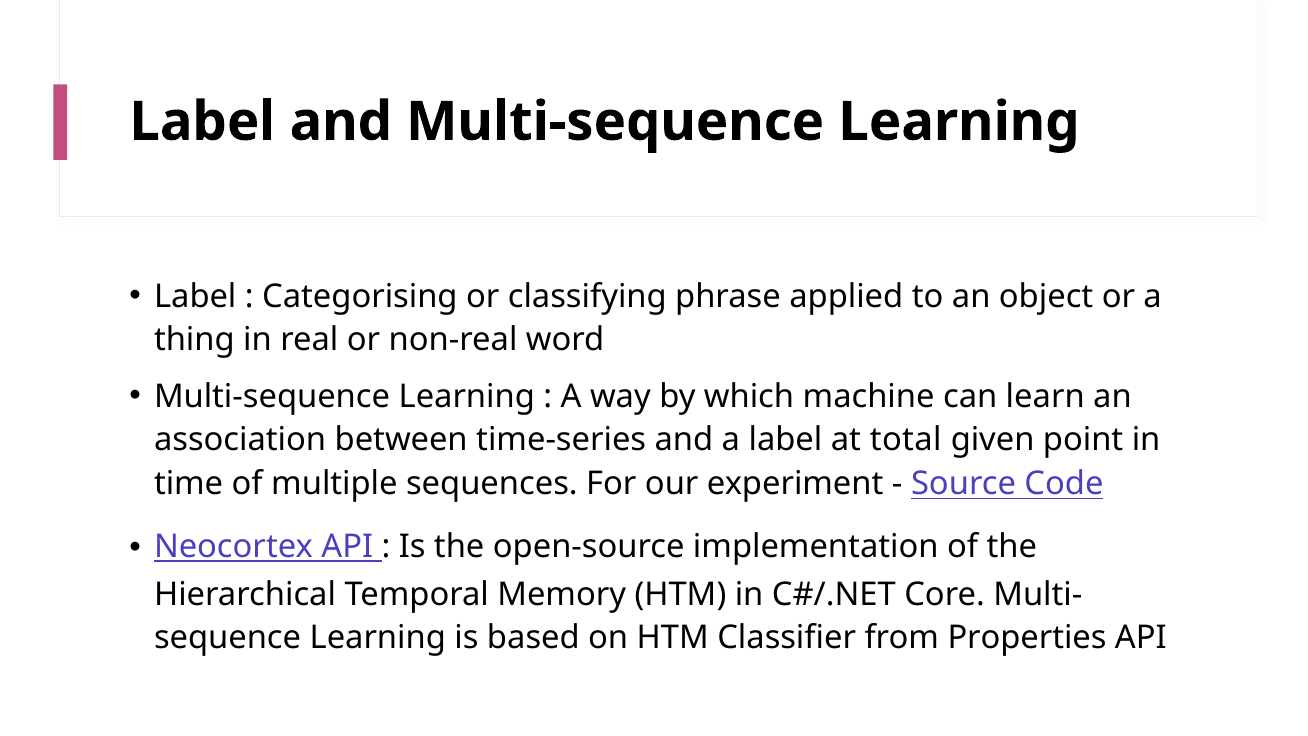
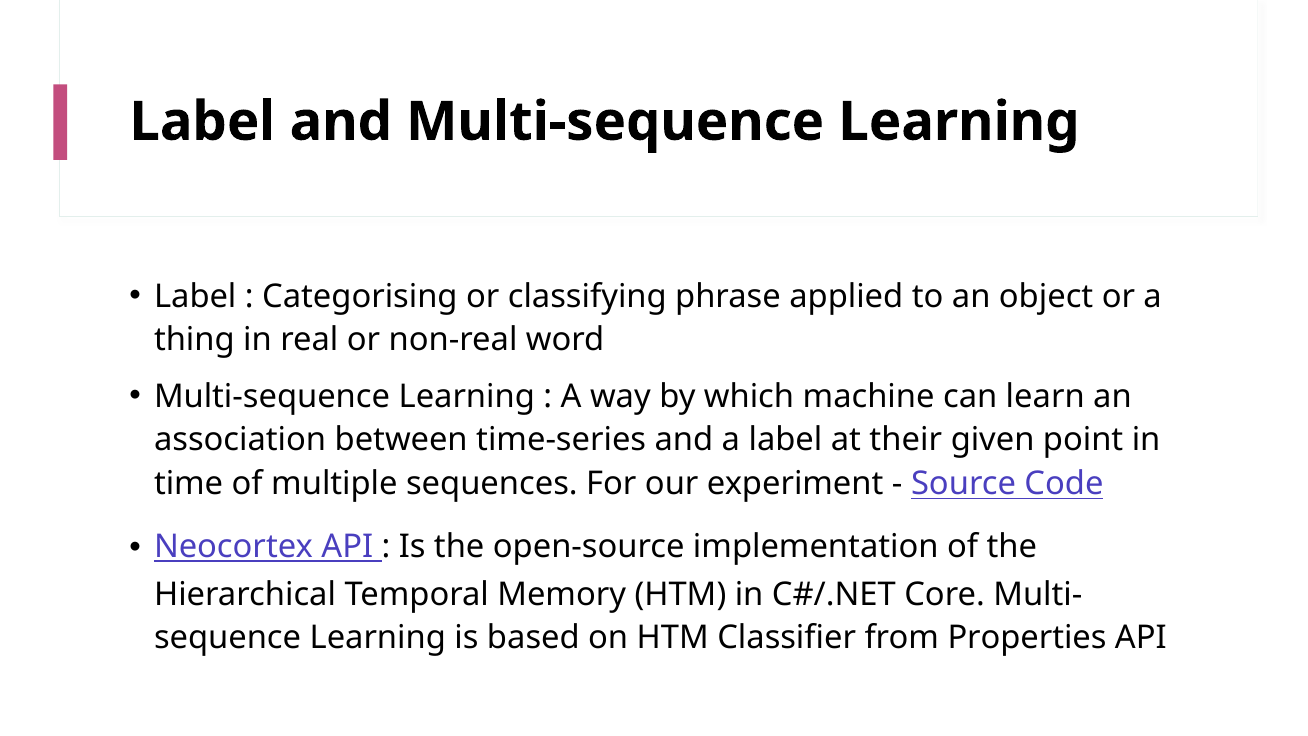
total: total -> their
